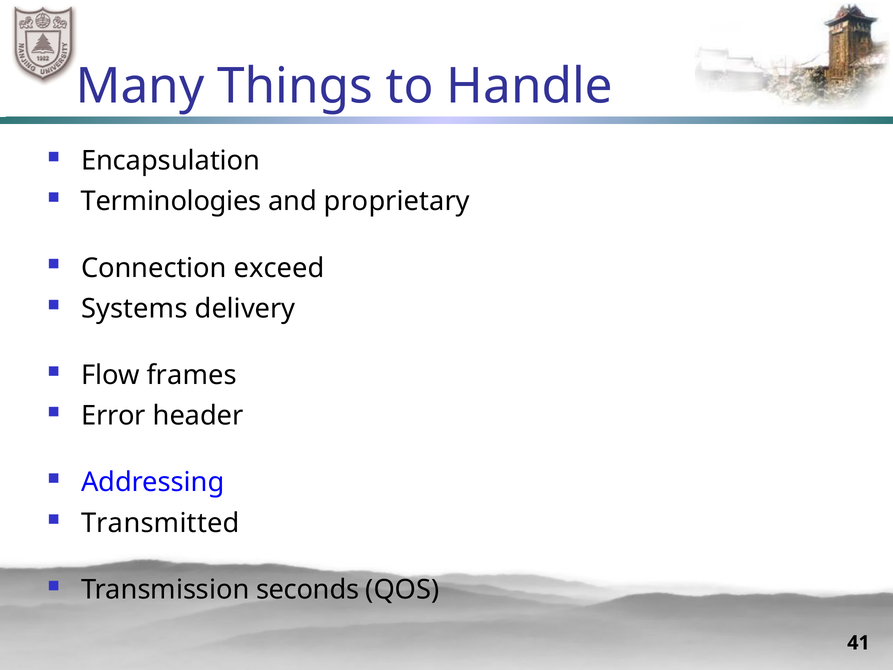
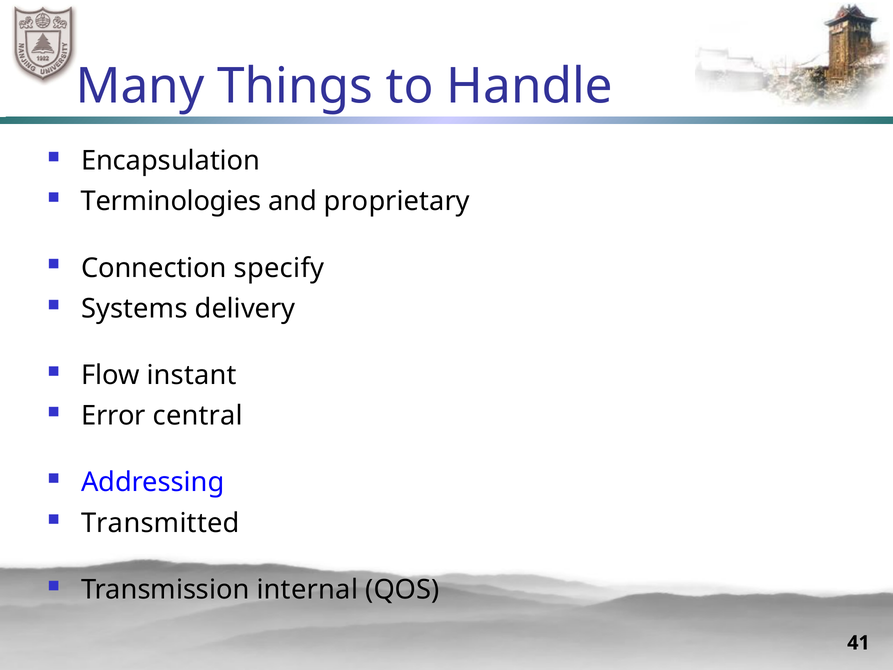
exceed: exceed -> specify
frames: frames -> instant
header: header -> central
seconds: seconds -> internal
